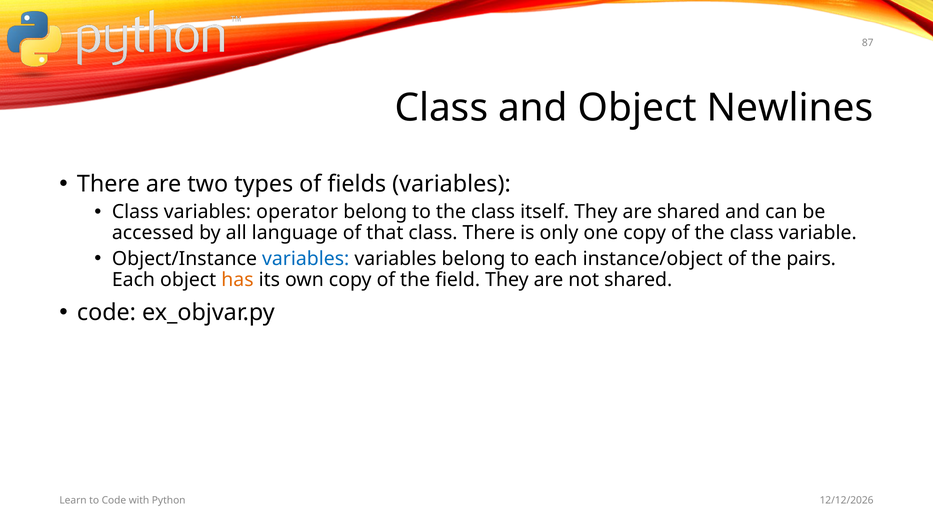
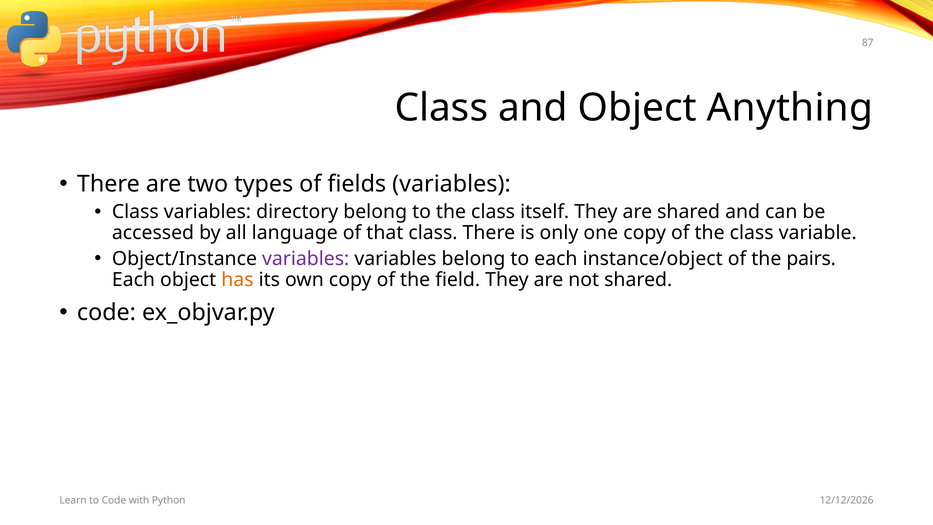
Newlines: Newlines -> Anything
operator: operator -> directory
variables at (306, 259) colour: blue -> purple
